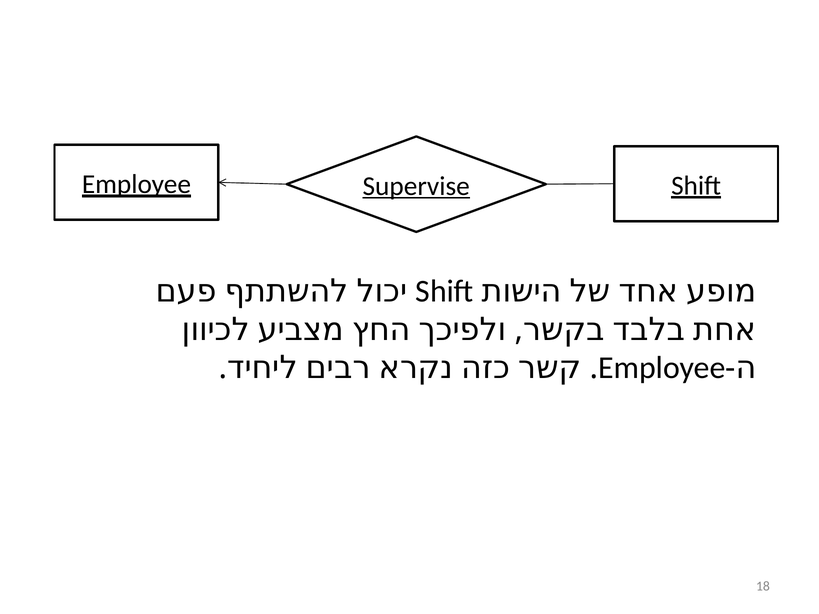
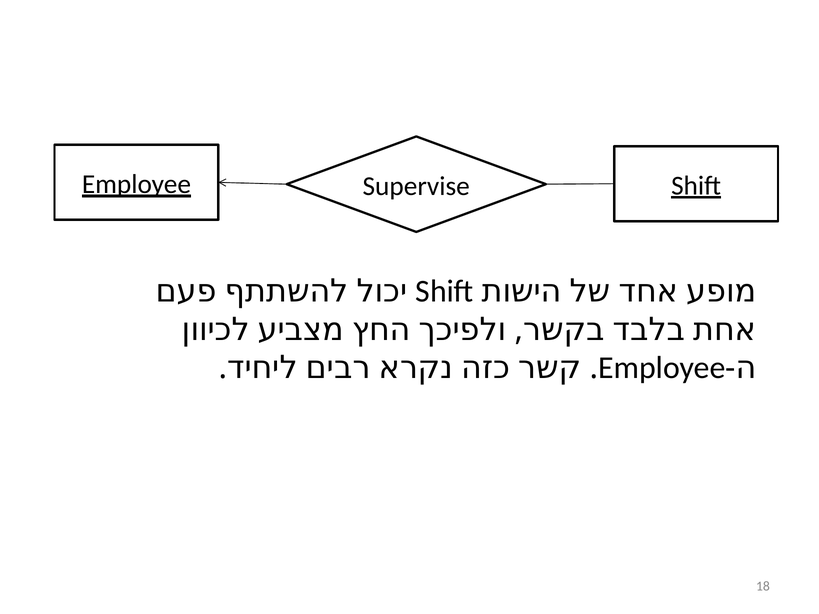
Supervise underline: present -> none
